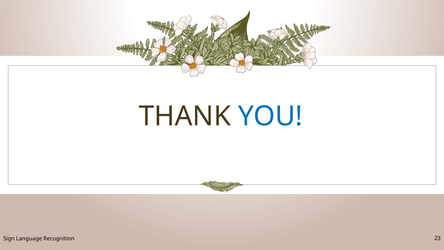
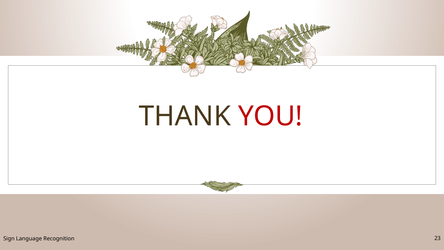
YOU colour: blue -> red
